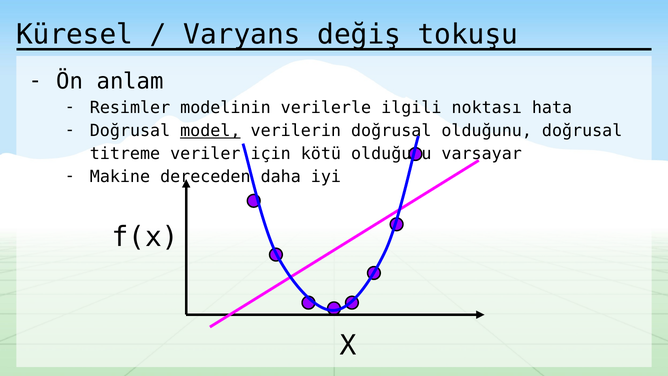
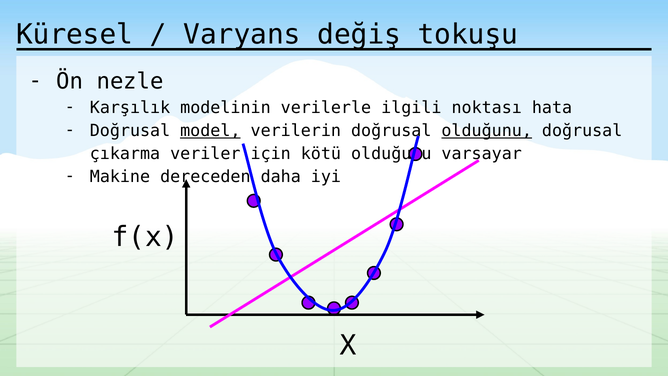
anlam: anlam -> nezle
Resimler: Resimler -> Karşılık
olduğunu at (487, 131) underline: none -> present
titreme: titreme -> çıkarma
